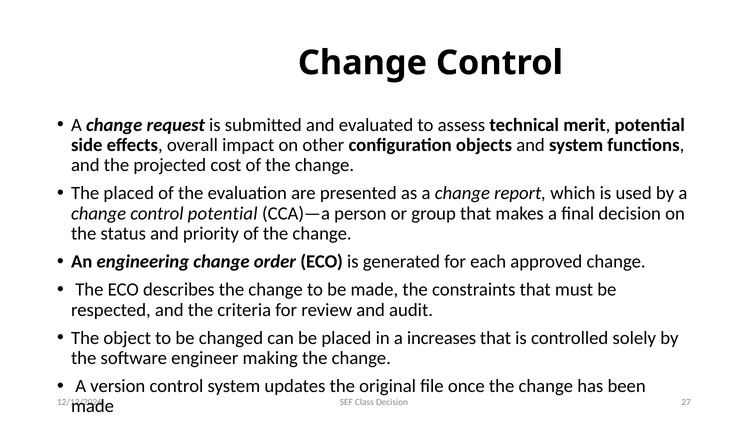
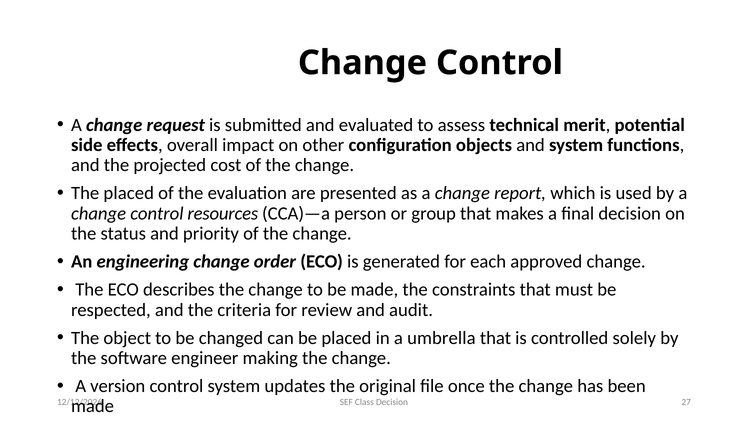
control potential: potential -> resources
increases: increases -> umbrella
